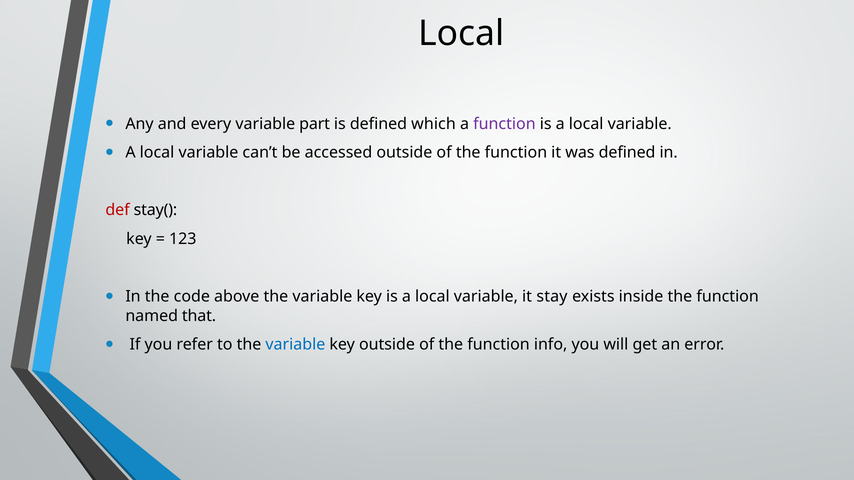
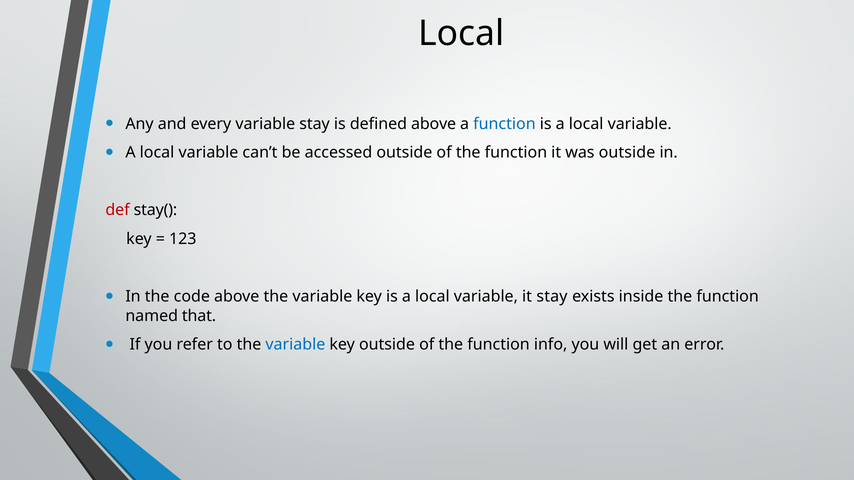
variable part: part -> stay
defined which: which -> above
function at (504, 124) colour: purple -> blue
was defined: defined -> outside
